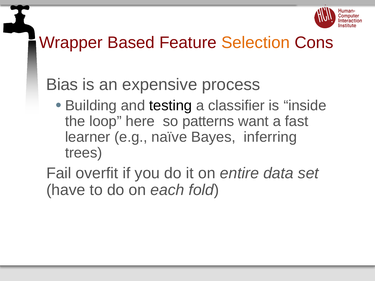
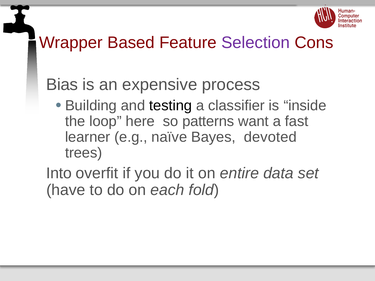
Selection colour: orange -> purple
inferring: inferring -> devoted
Fail: Fail -> Into
